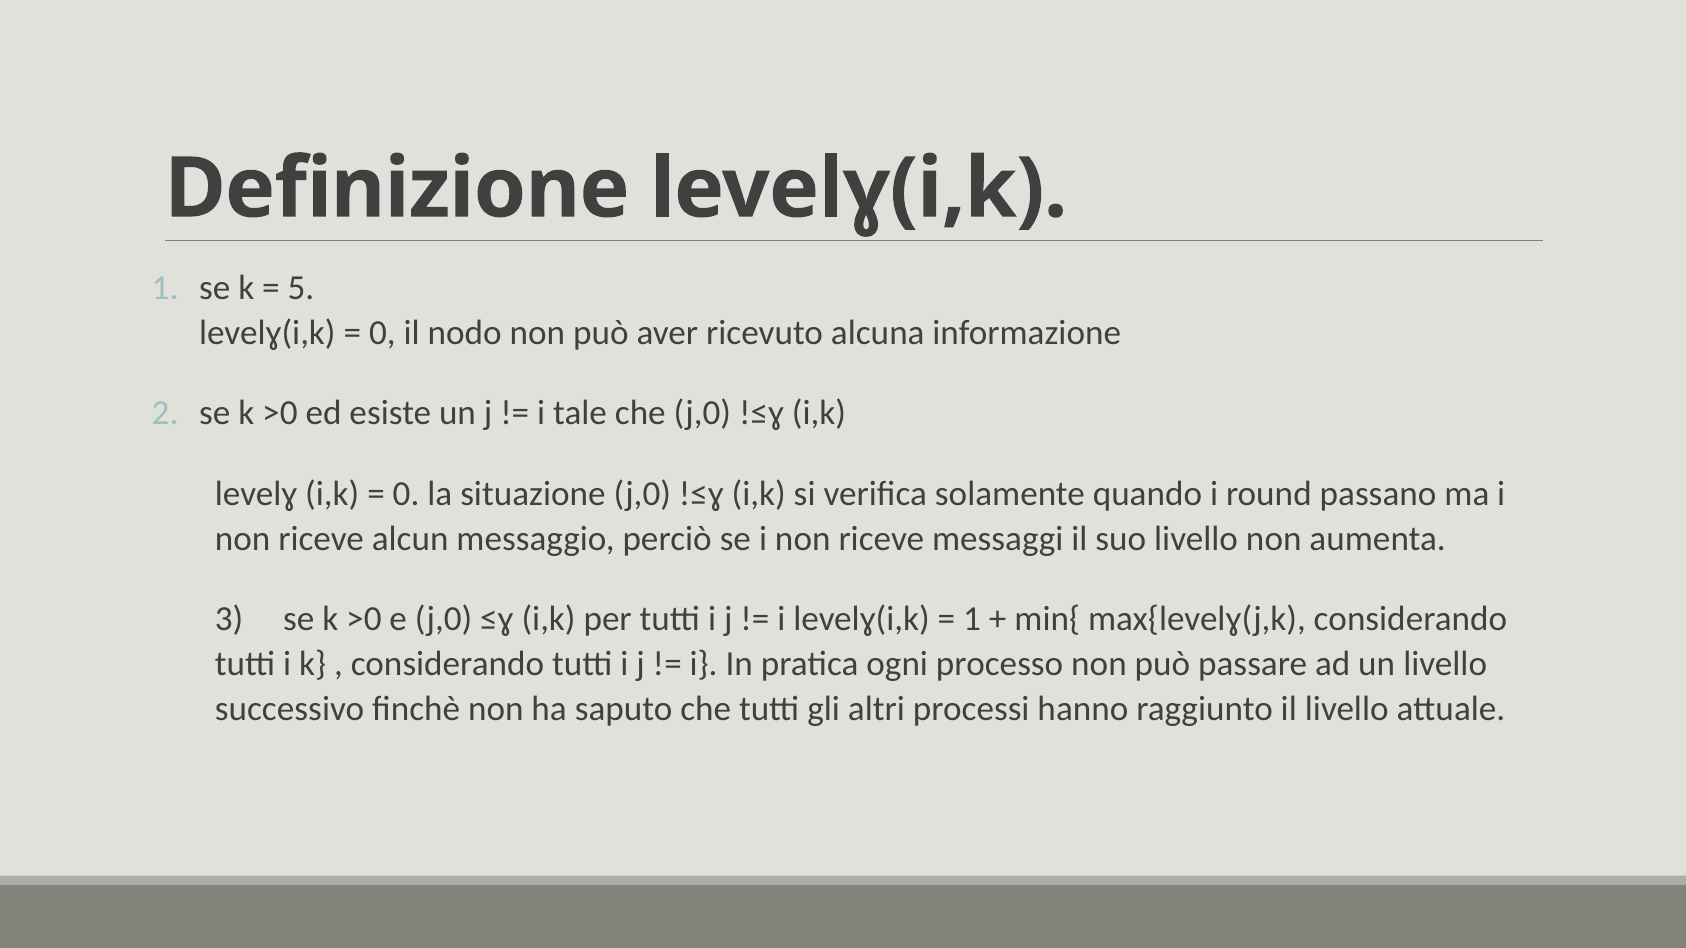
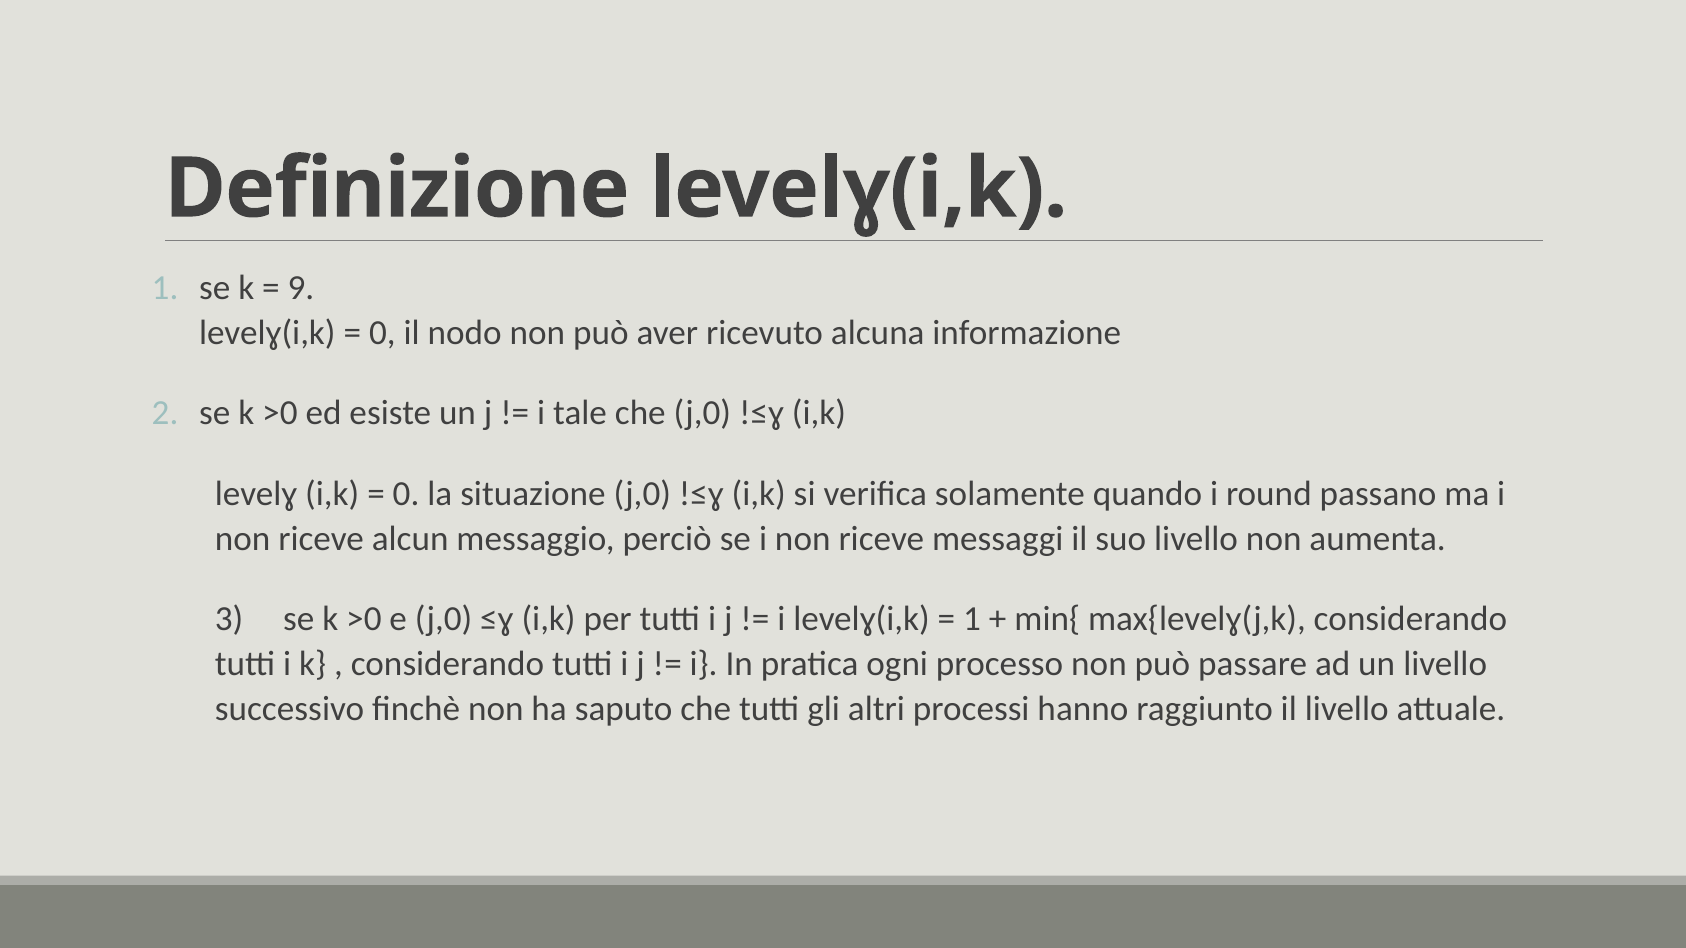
5: 5 -> 9
